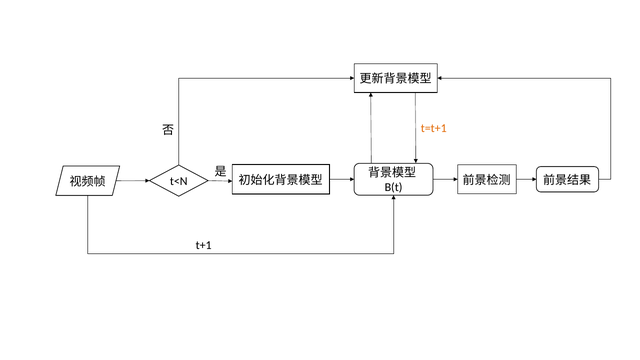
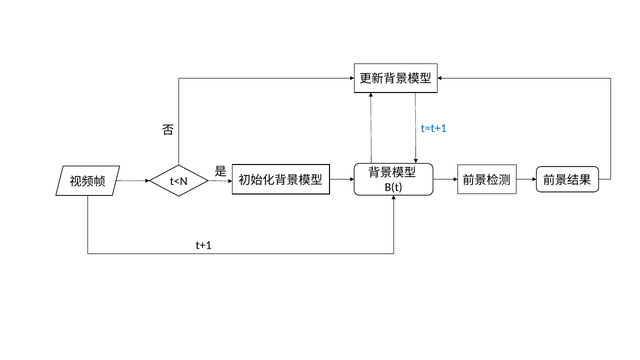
t=t+1 colour: orange -> blue
